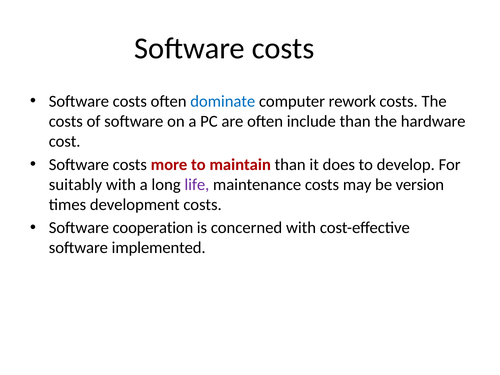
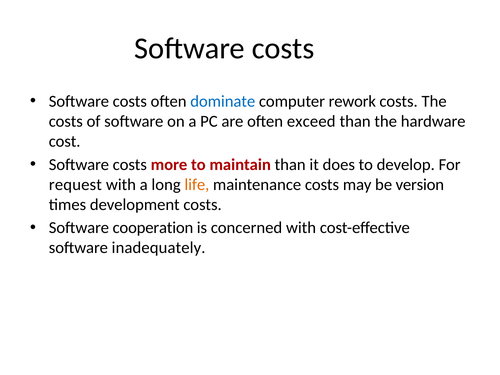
include: include -> exceed
suitably: suitably -> request
life colour: purple -> orange
implemented: implemented -> inadequately
